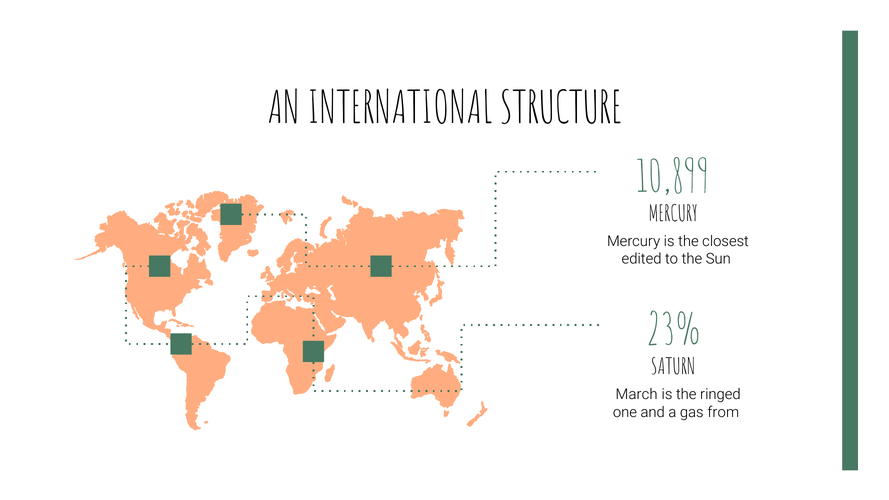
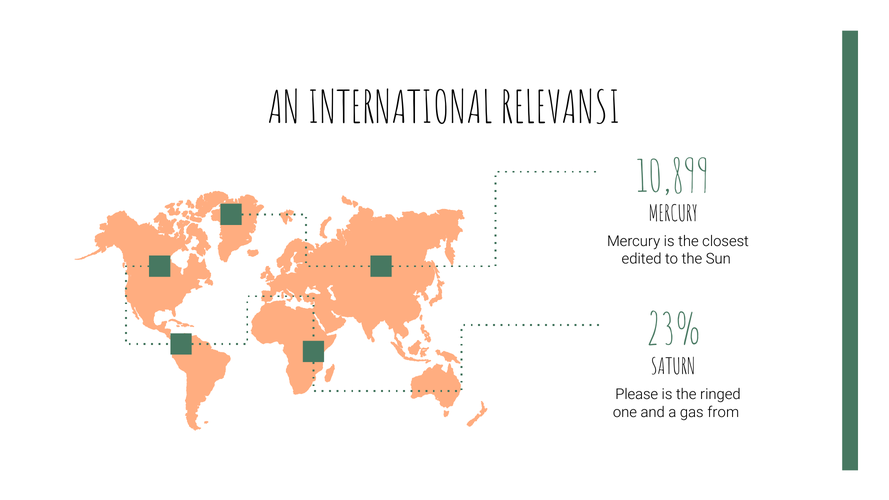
STRUCTURE: STRUCTURE -> RELEVANSI
March: March -> Please
